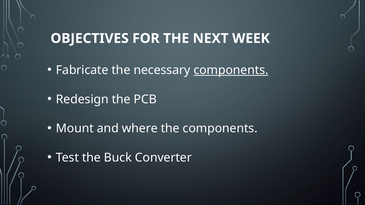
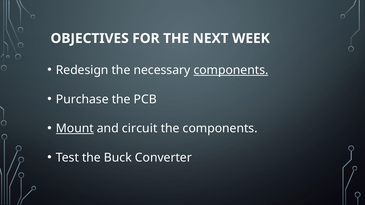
Fabricate: Fabricate -> Redesign
Redesign: Redesign -> Purchase
Mount underline: none -> present
where: where -> circuit
